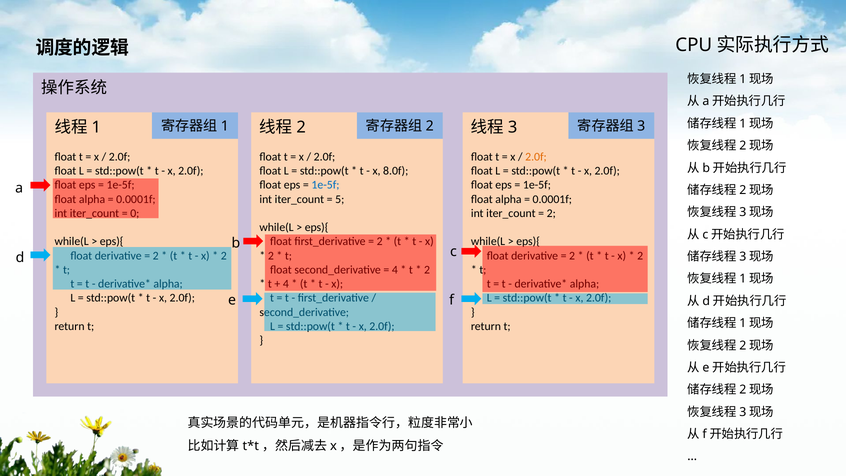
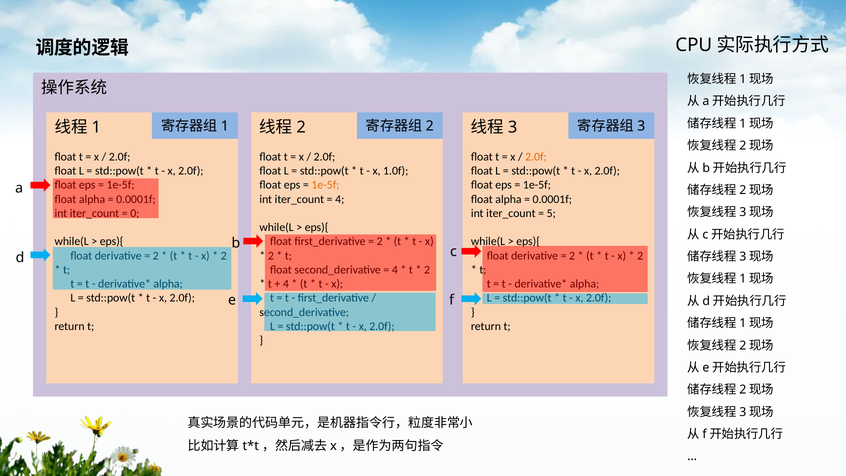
8.0f: 8.0f -> 1.0f
1e-5f at (325, 185) colour: blue -> orange
5 at (340, 199): 5 -> 4
2 at (551, 213): 2 -> 5
